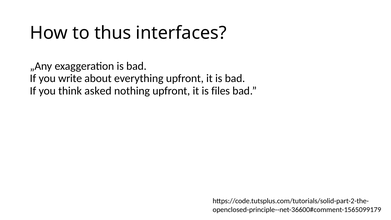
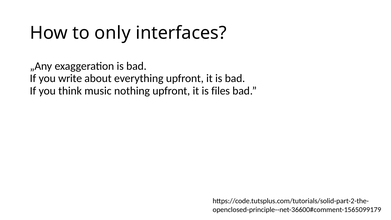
thus: thus -> only
asked: asked -> music
